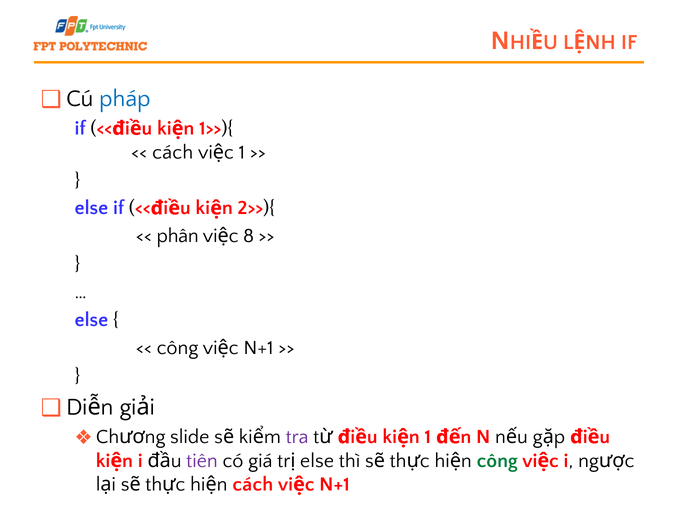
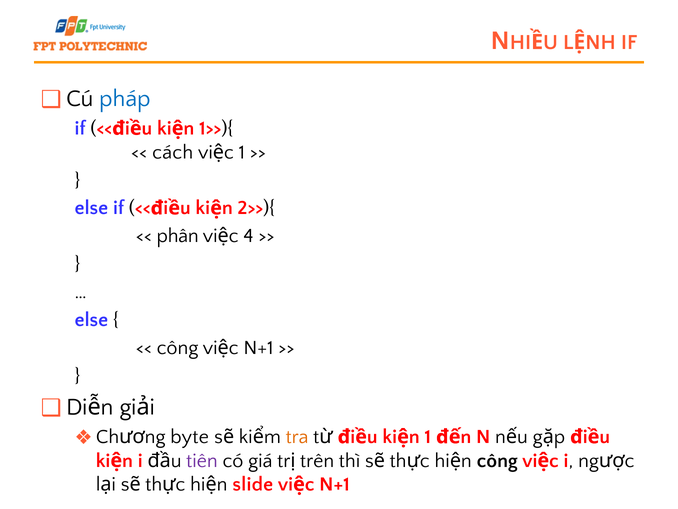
8: 8 -> 4
slide: slide -> byte
tra colour: purple -> orange
công at (497, 460) colour: green -> black
else at (317, 460): else -> trên
cách at (253, 484): cách -> slide
